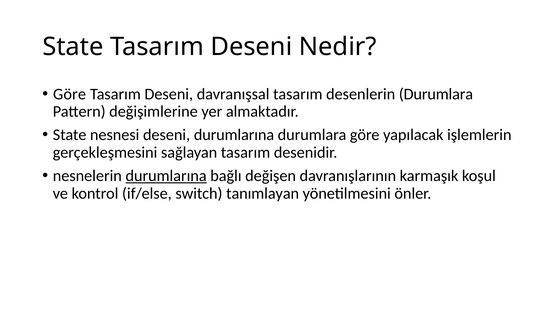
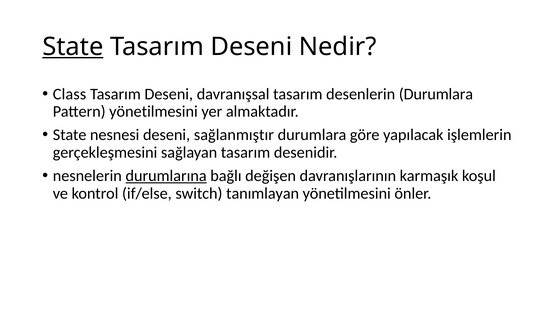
State at (73, 47) underline: none -> present
Göre at (70, 94): Göre -> Class
Pattern değişimlerine: değişimlerine -> yönetilmesini
deseni durumlarına: durumlarına -> sağlanmıştır
